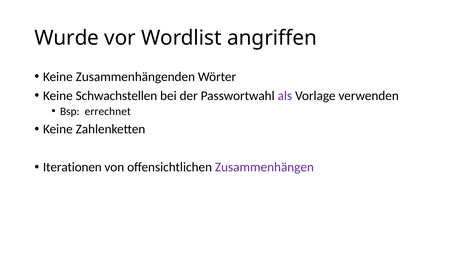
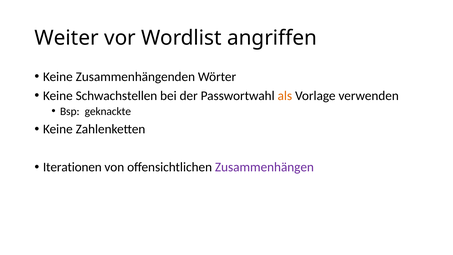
Wurde: Wurde -> Weiter
als colour: purple -> orange
errechnet: errechnet -> geknackte
